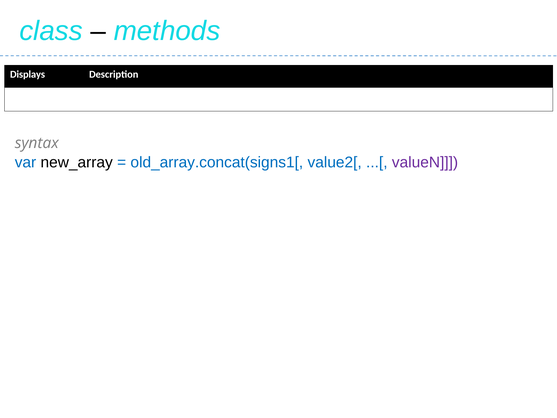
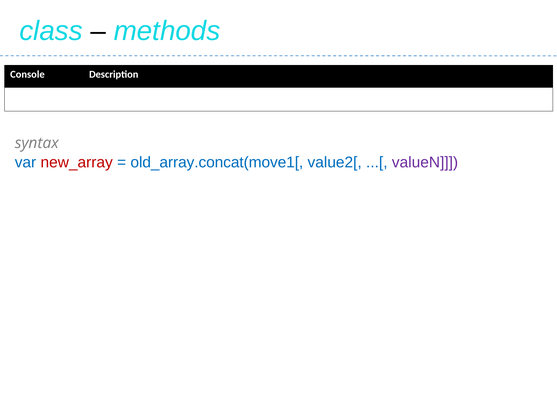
Displays: Displays -> Console
new_array colour: black -> red
old_array.concat(signs1[: old_array.concat(signs1[ -> old_array.concat(move1[
